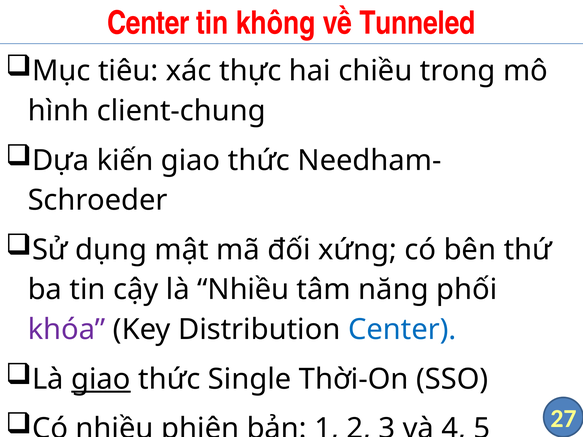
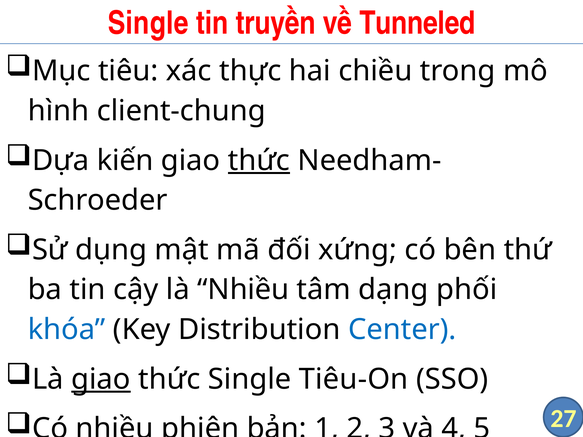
Center at (148, 23): Center -> Single
không: không -> truyền
thức at (259, 161) underline: none -> present
năng: năng -> dạng
khóa colour: purple -> blue
Thời-On: Thời-On -> Tiêu-On
